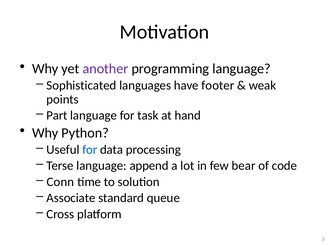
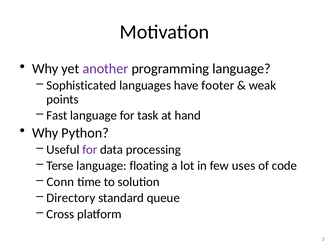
Part: Part -> Fast
for at (90, 149) colour: blue -> purple
append: append -> floating
bear: bear -> uses
Associate: Associate -> Directory
